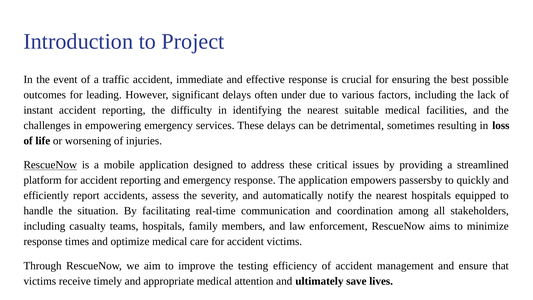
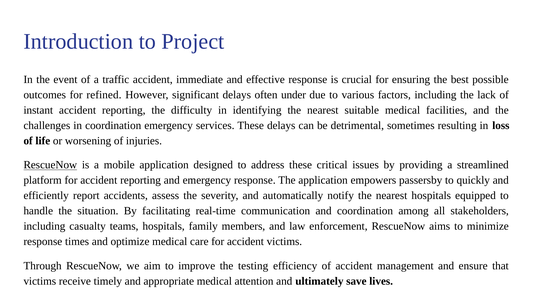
leading: leading -> refined
in empowering: empowering -> coordination
